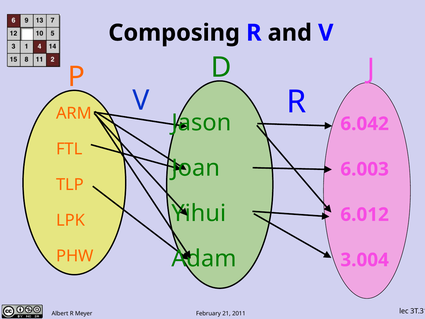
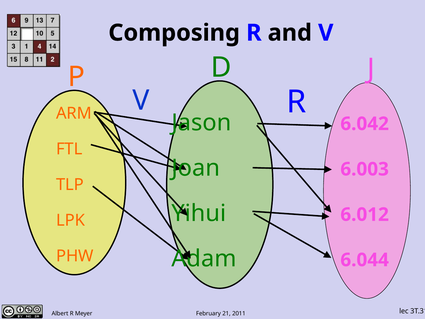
3.004: 3.004 -> 6.044
